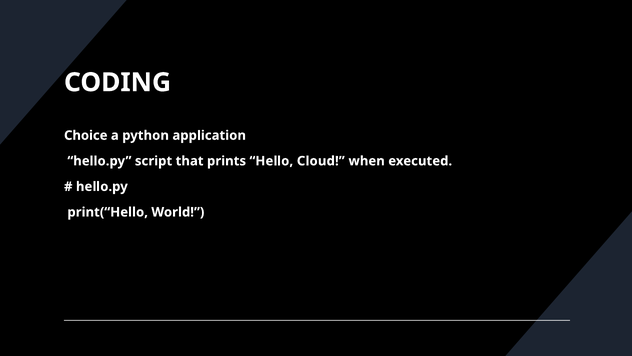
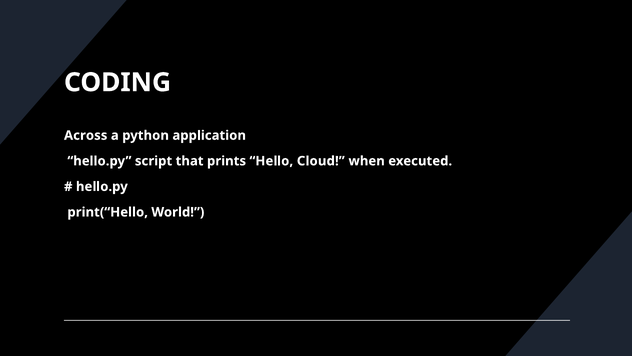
Choice: Choice -> Across
